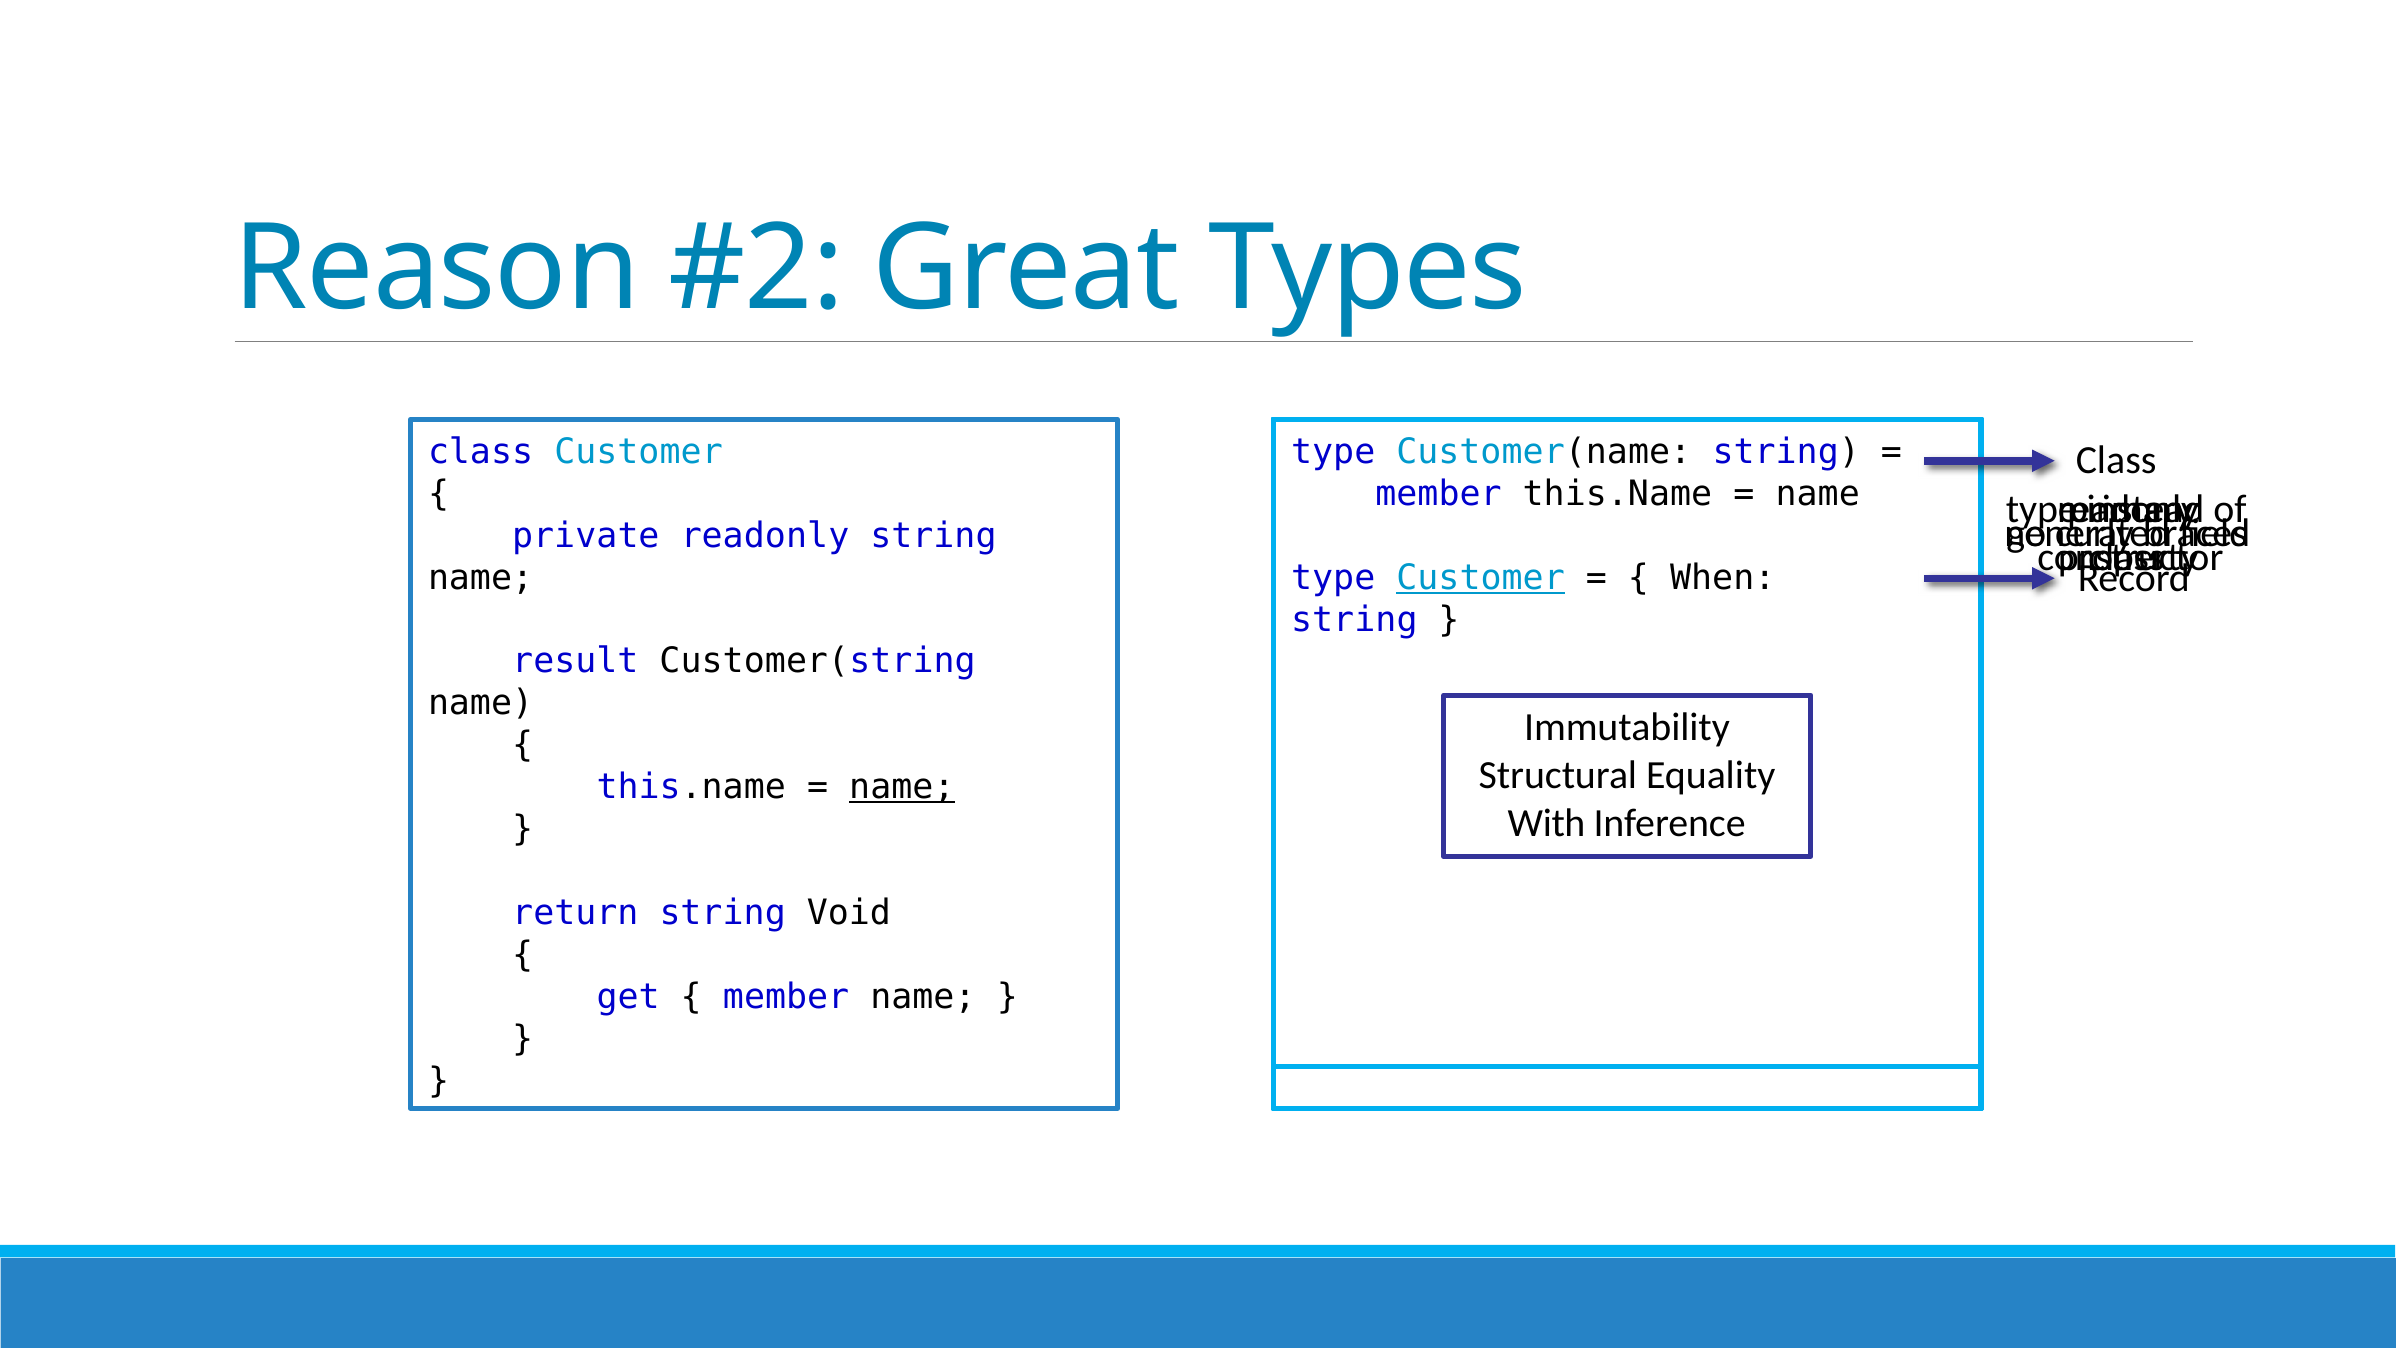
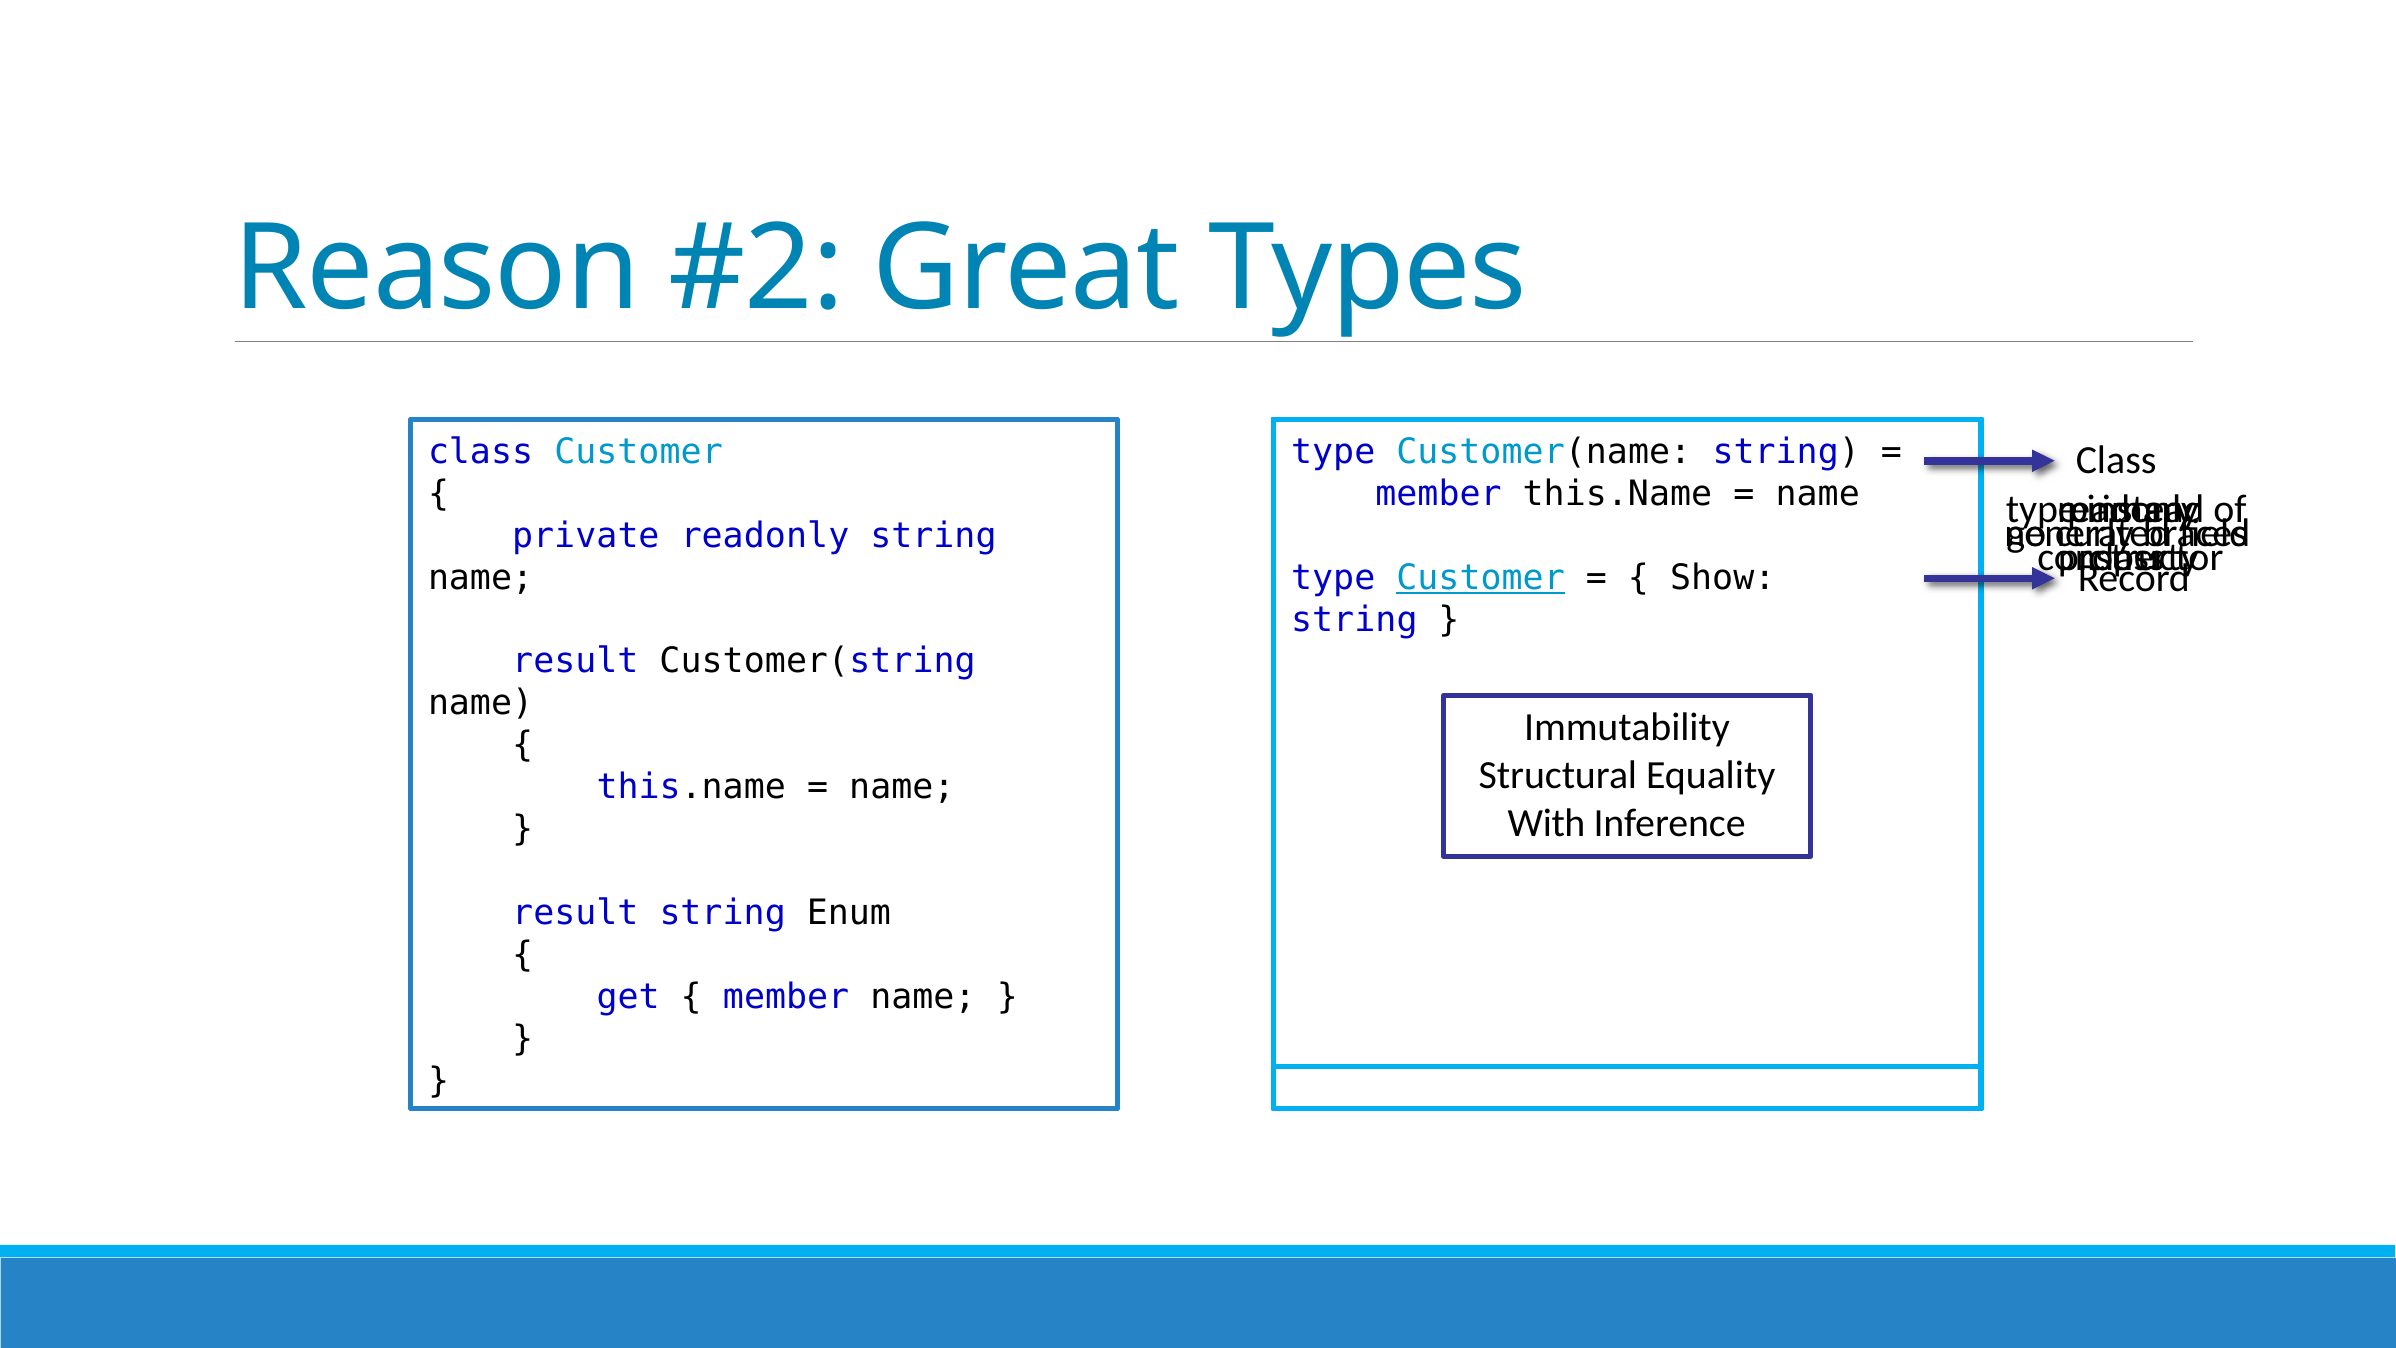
When: When -> Show
name at (902, 787) underline: present -> none
return at (575, 913): return -> result
Void: Void -> Enum
